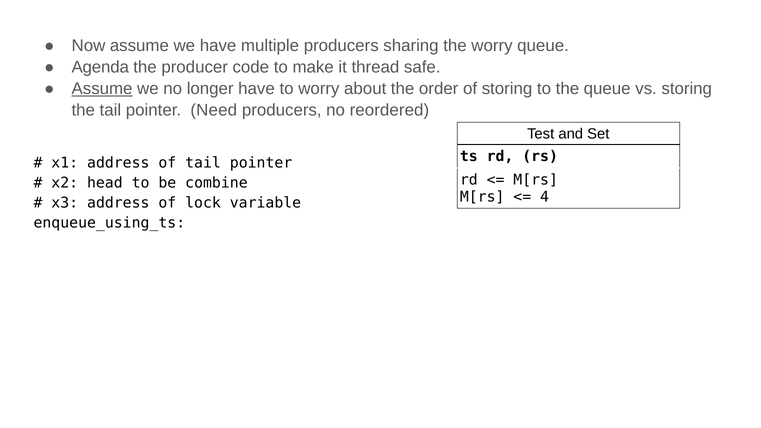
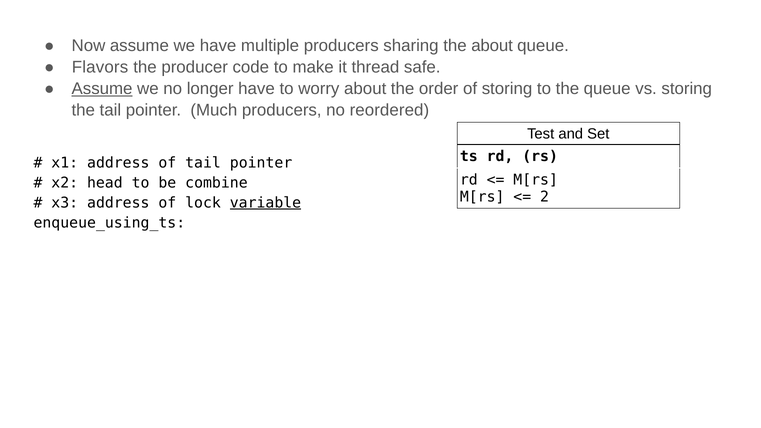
the worry: worry -> about
Agenda: Agenda -> Flavors
Need: Need -> Much
4: 4 -> 2
variable underline: none -> present
